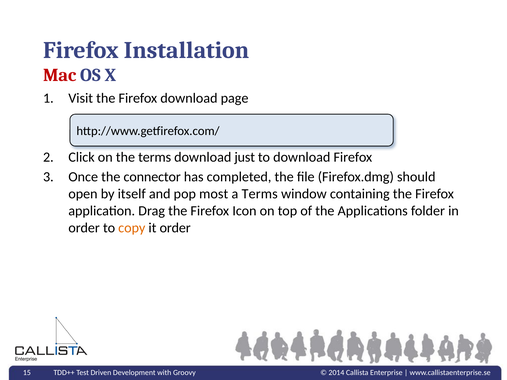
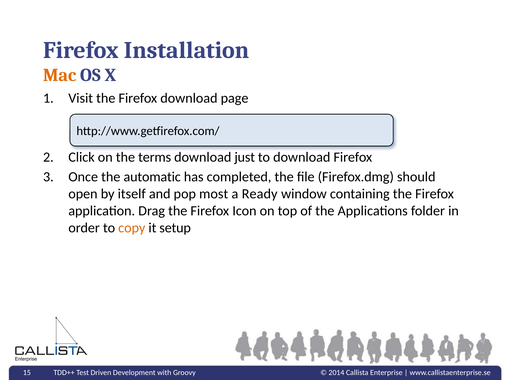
Mac colour: red -> orange
connector: connector -> automatic
a Terms: Terms -> Ready
it order: order -> setup
